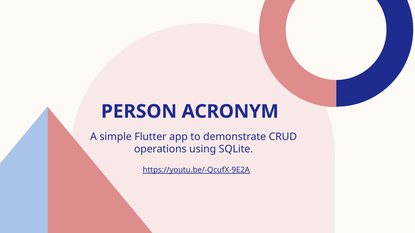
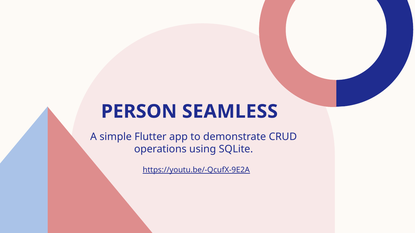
ACRONYM: ACRONYM -> SEAMLESS
